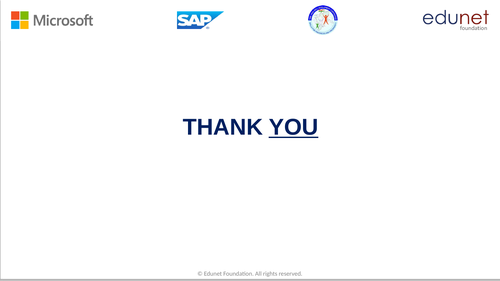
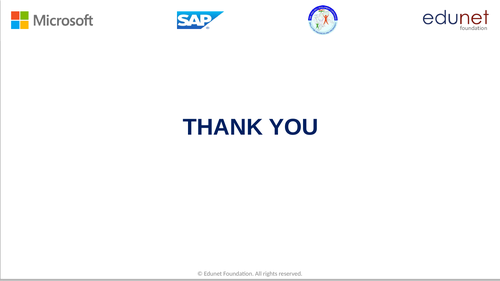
YOU underline: present -> none
